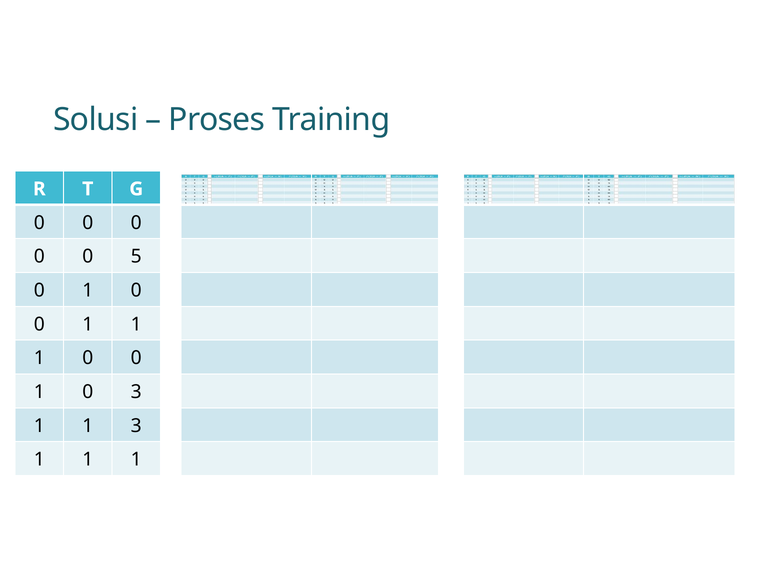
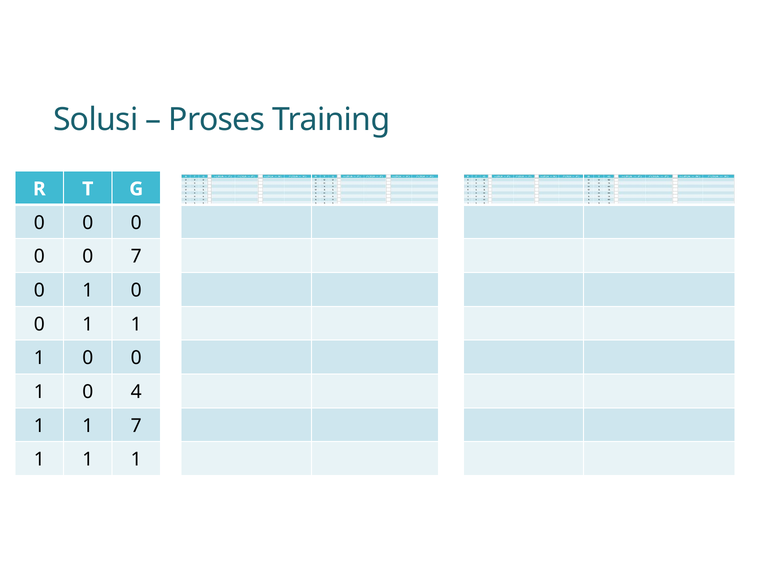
0 5: 5 -> 7
0 3: 3 -> 4
1 3: 3 -> 7
